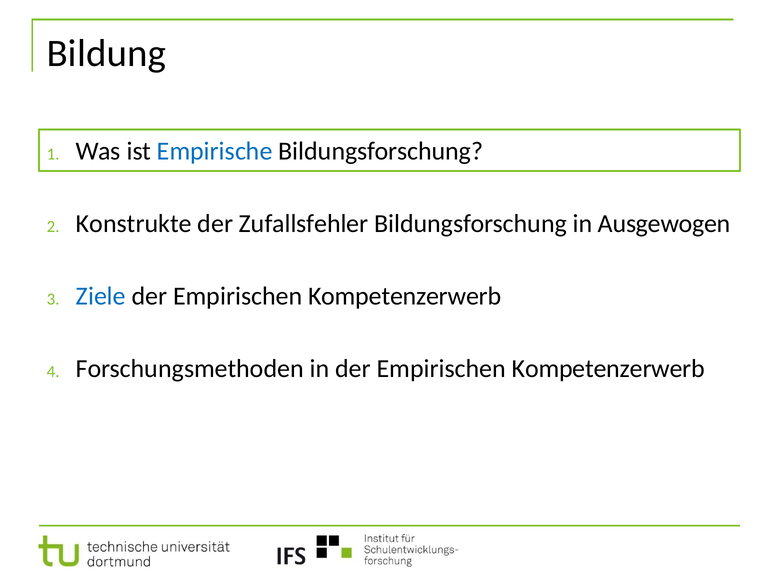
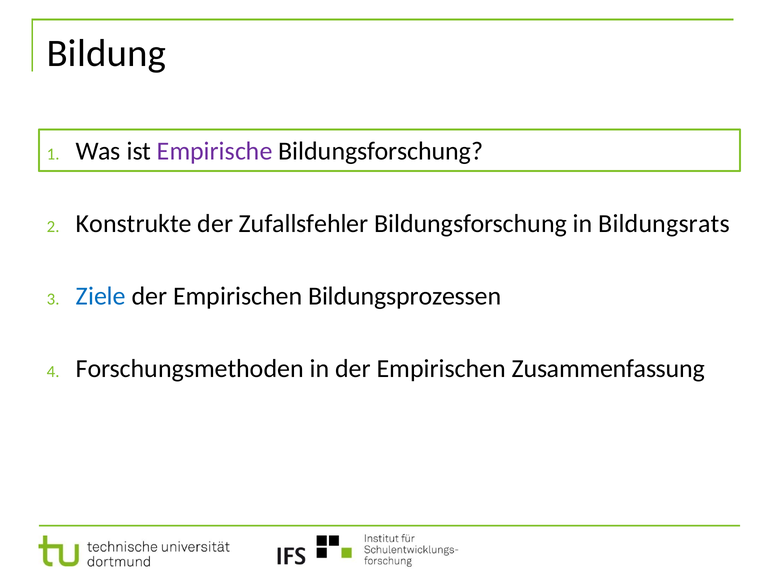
Empirische colour: blue -> purple
Ausgewogen: Ausgewogen -> Bildungsrats
Kompetenzerwerb at (405, 296): Kompetenzerwerb -> Bildungsprozessen
in der Empirischen Kompetenzerwerb: Kompetenzerwerb -> Zusammenfassung
